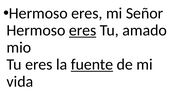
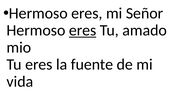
fuente underline: present -> none
